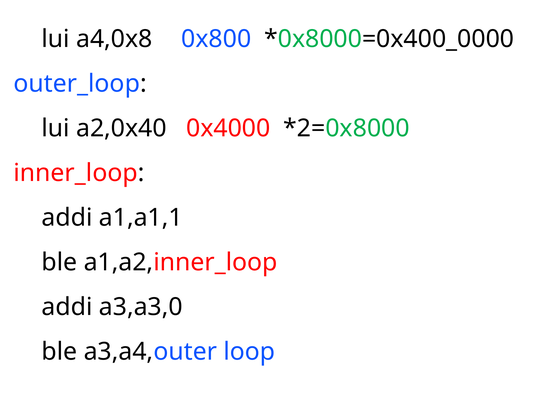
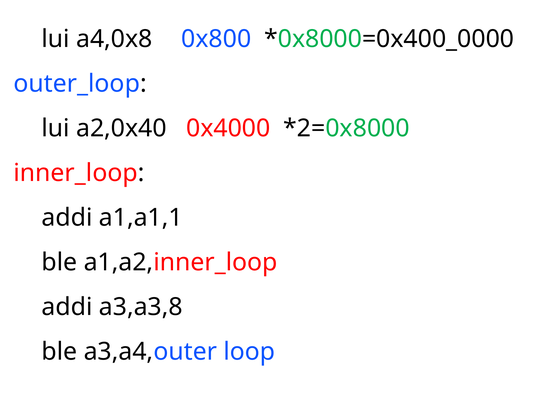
a3,a3,0: a3,a3,0 -> a3,a3,8
